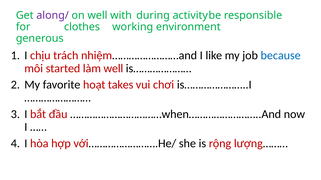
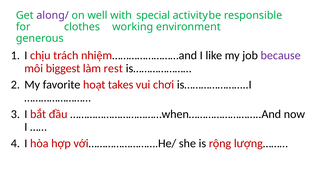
during: during -> special
because colour: blue -> purple
started: started -> biggest
làm well: well -> rest
